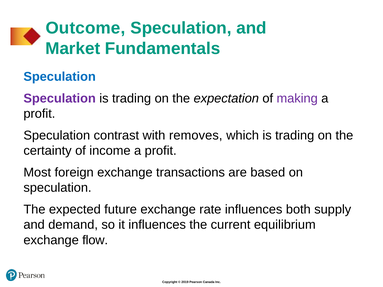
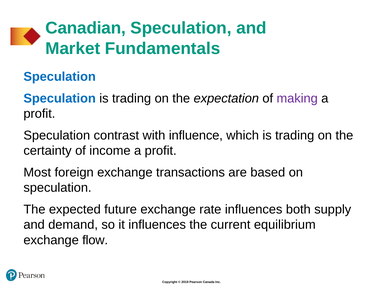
Outcome: Outcome -> Canadian
Speculation at (60, 99) colour: purple -> blue
removes: removes -> influence
